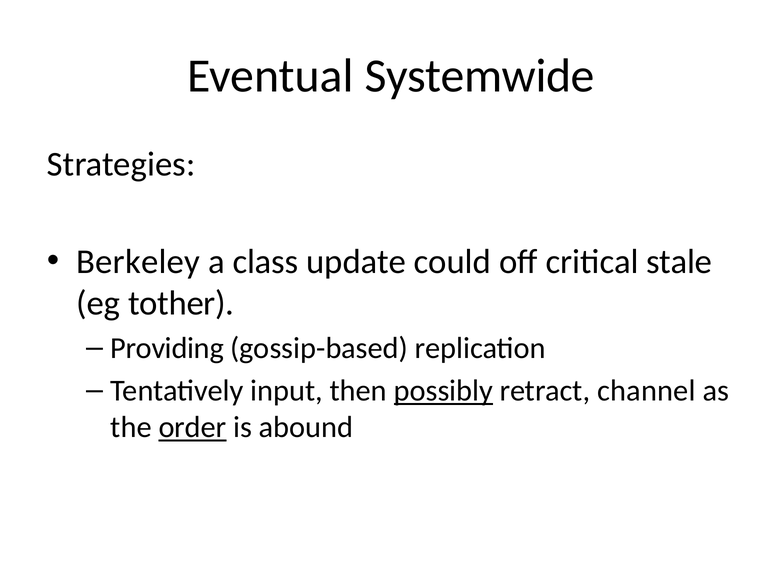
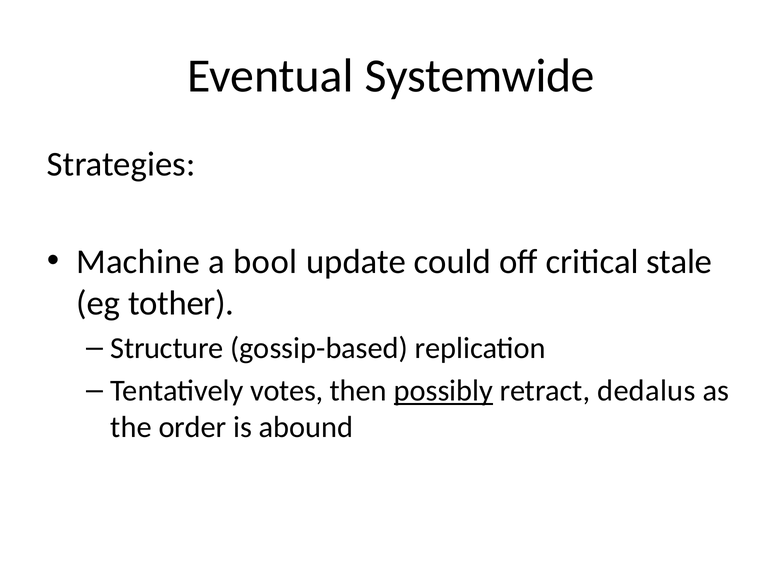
Berkeley: Berkeley -> Machine
class: class -> bool
Providing: Providing -> Structure
input: input -> votes
channel: channel -> dedalus
order underline: present -> none
